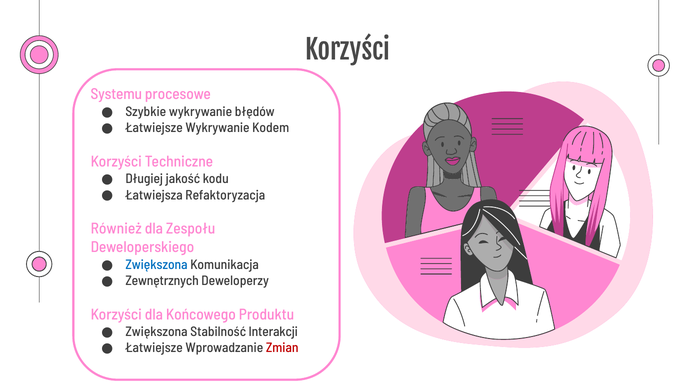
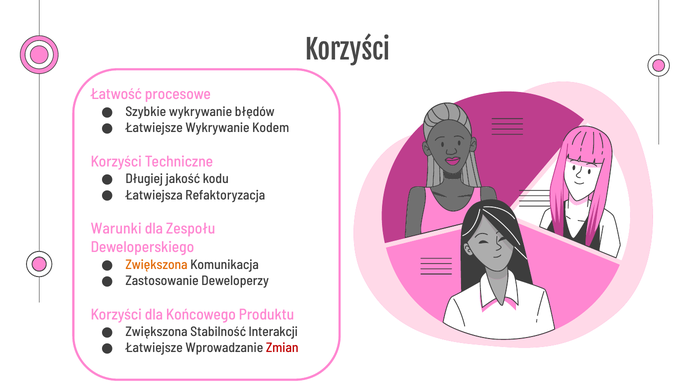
Systemu: Systemu -> Łatwość
Również: Również -> Warunki
Zwiększona at (156, 265) colour: blue -> orange
Zewnętrznych: Zewnętrznych -> Zastosowanie
